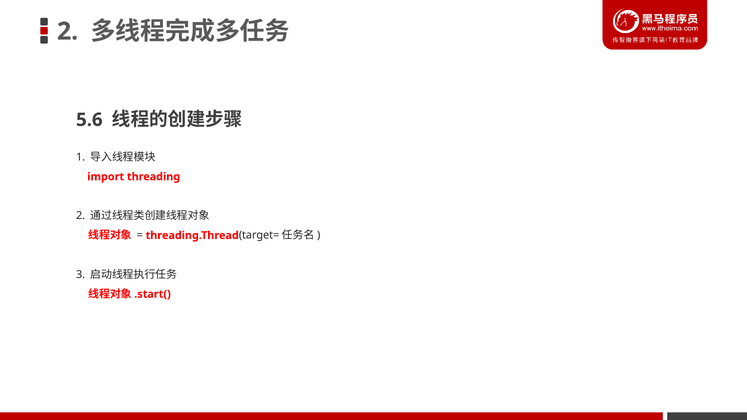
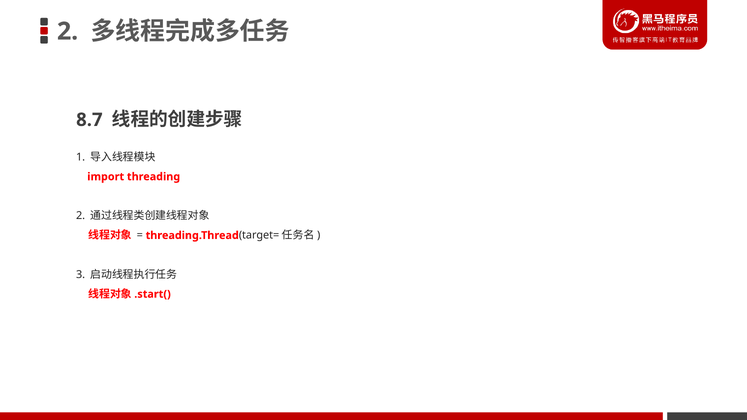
5.6: 5.6 -> 8.7
